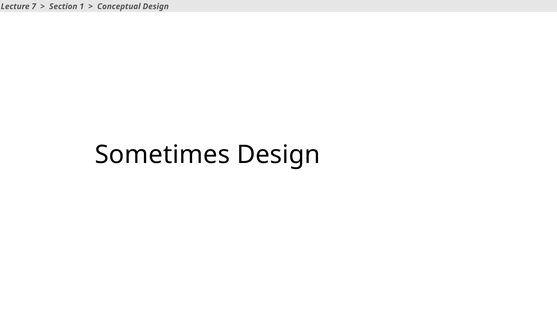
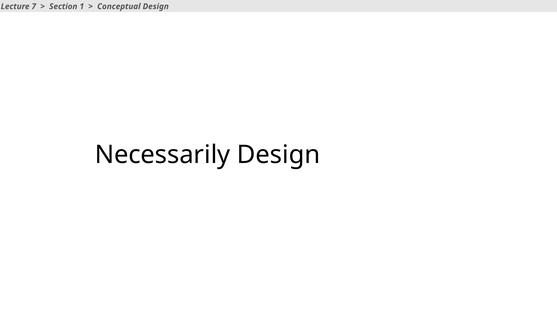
Sometimes: Sometimes -> Necessarily
